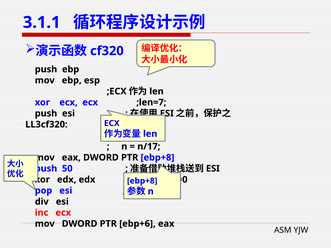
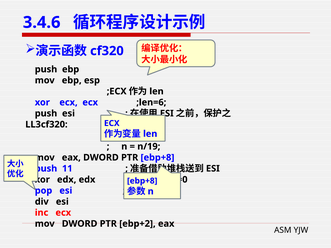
3.1.1: 3.1.1 -> 3.4.6
;len=7: ;len=7 -> ;len=6
n/17: n/17 -> n/19
50: 50 -> 11
ebp+6: ebp+6 -> ebp+2
